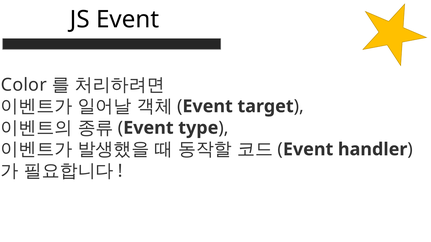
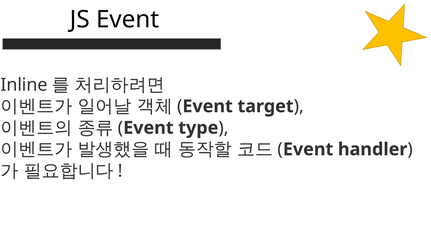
Color: Color -> Inline
